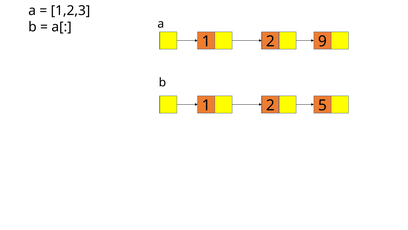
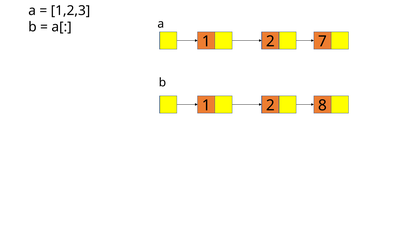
9: 9 -> 7
5: 5 -> 8
